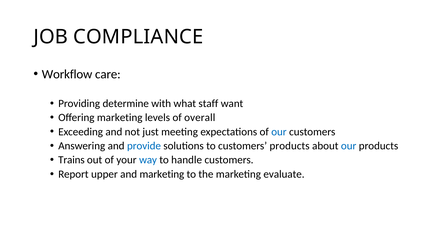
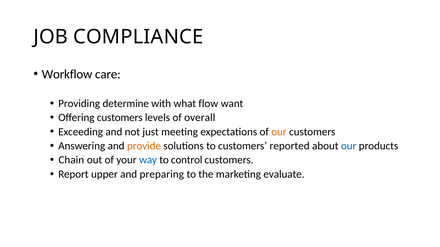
staff: staff -> flow
Offering marketing: marketing -> customers
our at (279, 132) colour: blue -> orange
provide colour: blue -> orange
customers products: products -> reported
Trains: Trains -> Chain
handle: handle -> control
and marketing: marketing -> preparing
